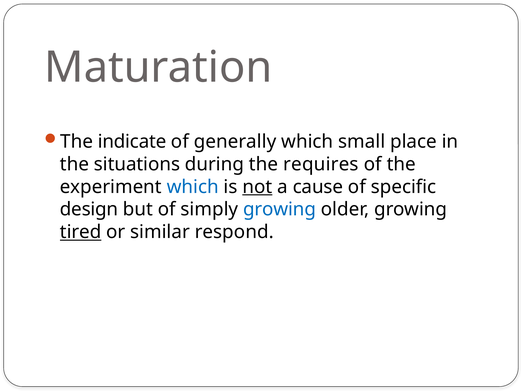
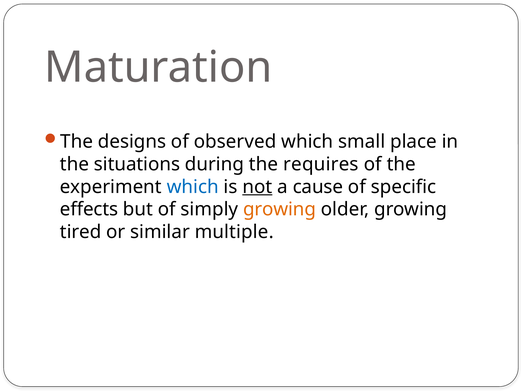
indicate: indicate -> designs
generally: generally -> observed
design: design -> effects
growing at (280, 209) colour: blue -> orange
tired underline: present -> none
respond: respond -> multiple
